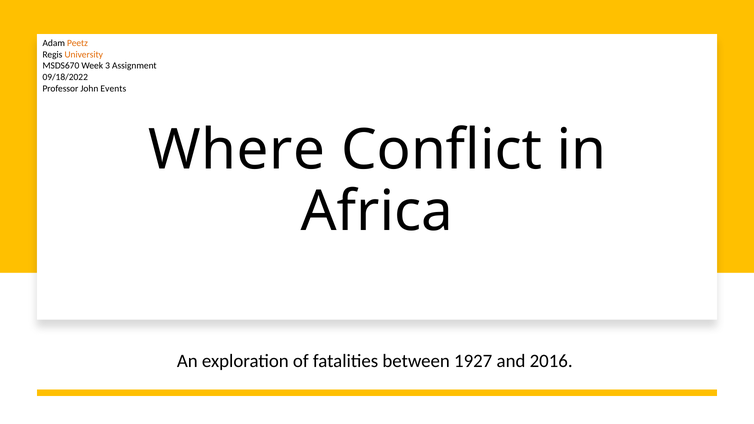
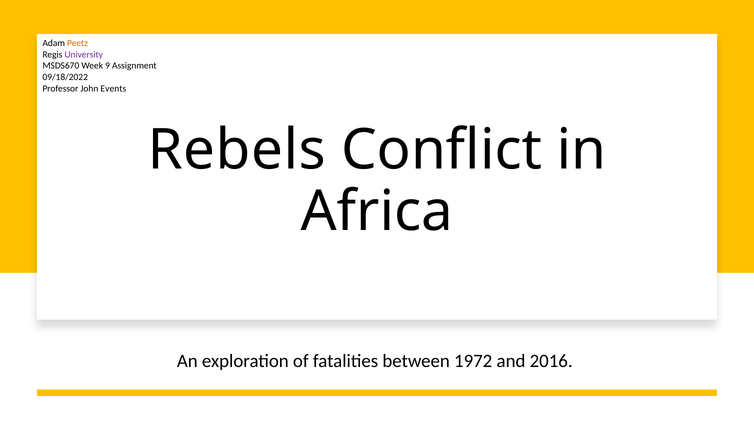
University colour: orange -> purple
3: 3 -> 9
Where: Where -> Rebels
1927: 1927 -> 1972
